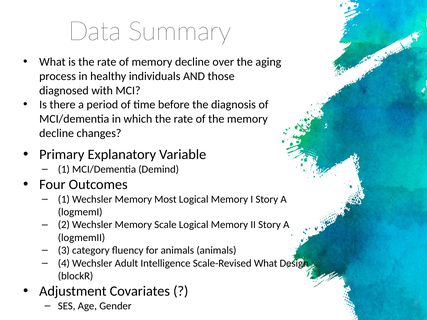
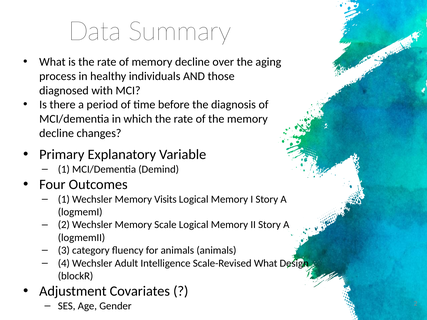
Most: Most -> Visits
